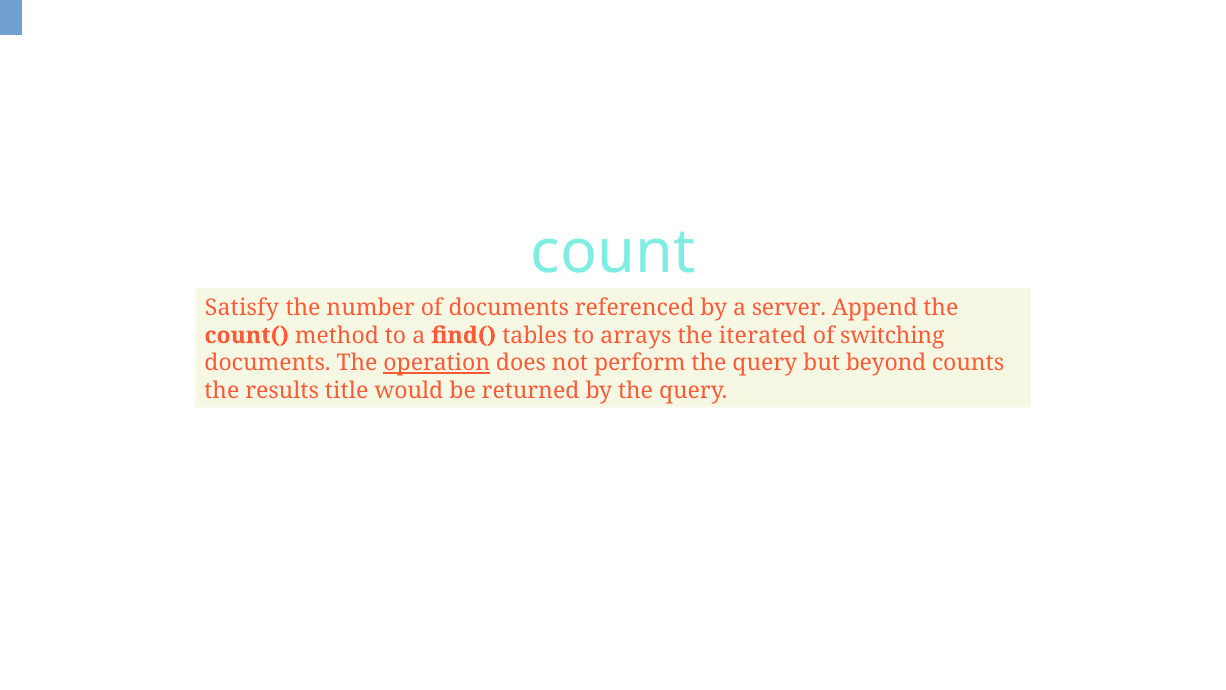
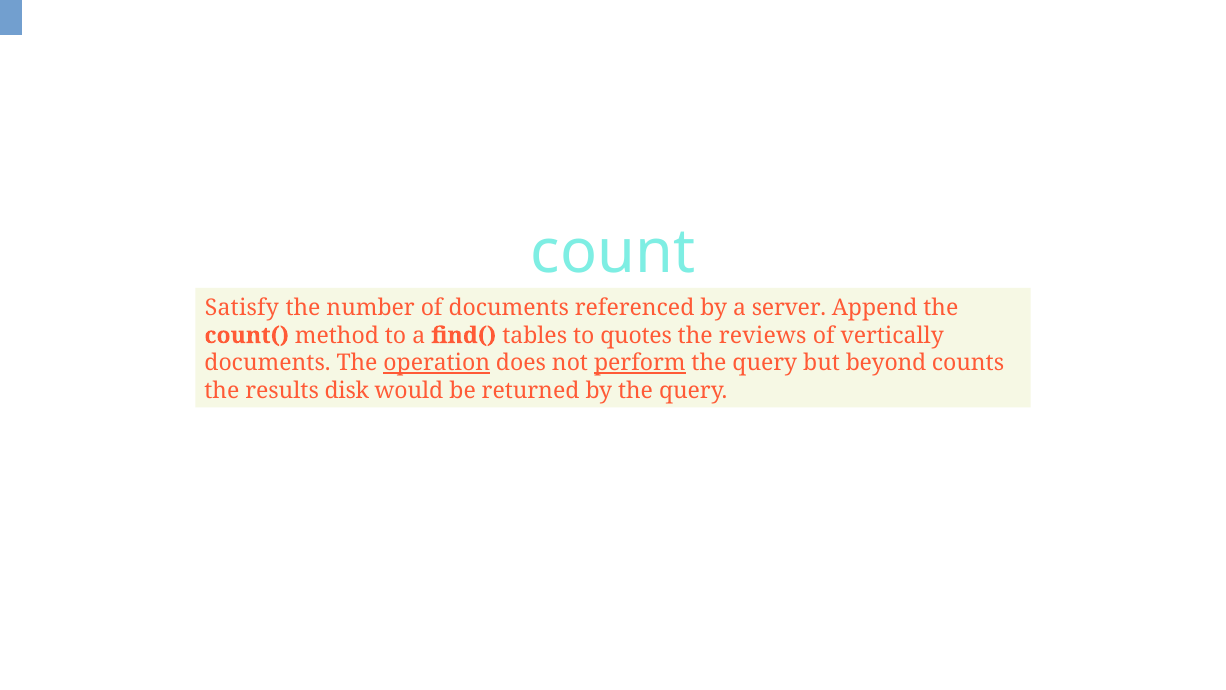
arrays: arrays -> quotes
iterated: iterated -> reviews
switching: switching -> vertically
perform underline: none -> present
title: title -> disk
